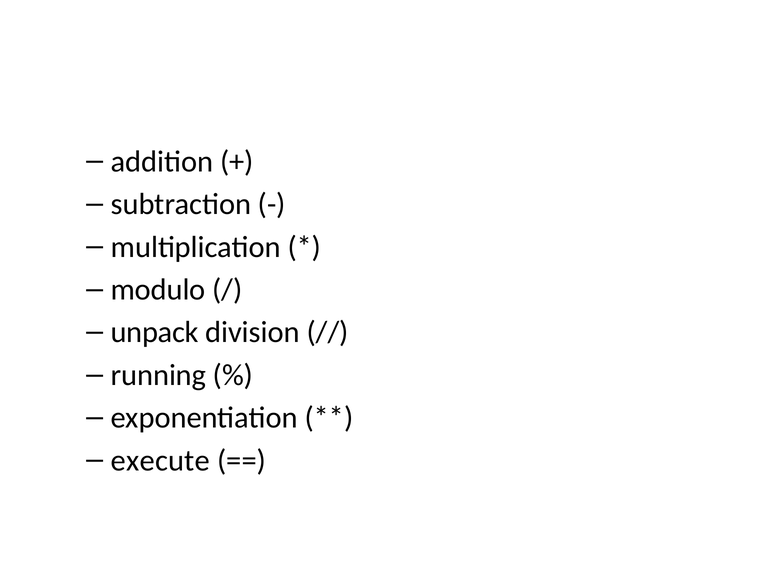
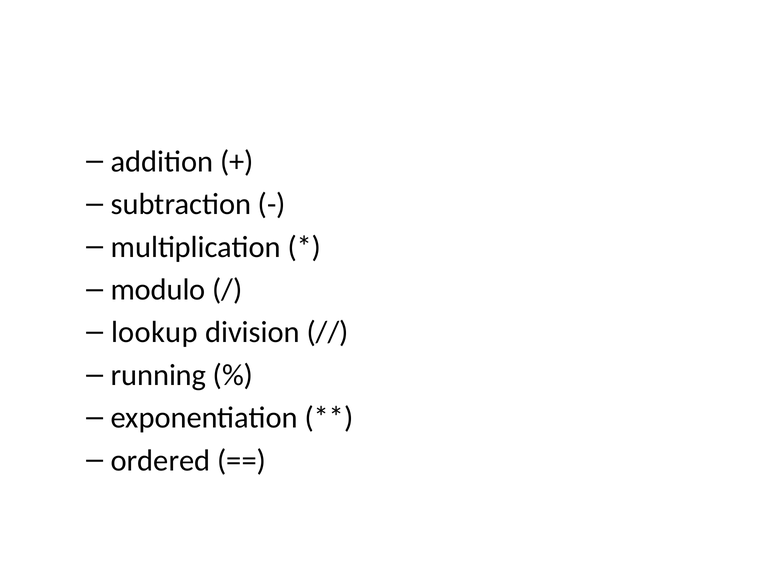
unpack: unpack -> lookup
execute: execute -> ordered
